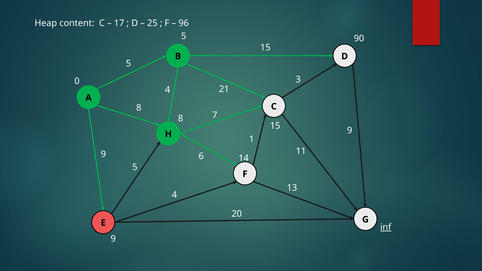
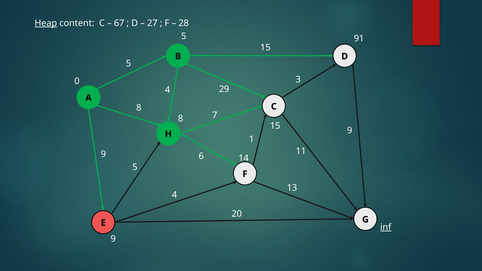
Heap underline: none -> present
17: 17 -> 67
25: 25 -> 27
96: 96 -> 28
90: 90 -> 91
21: 21 -> 29
